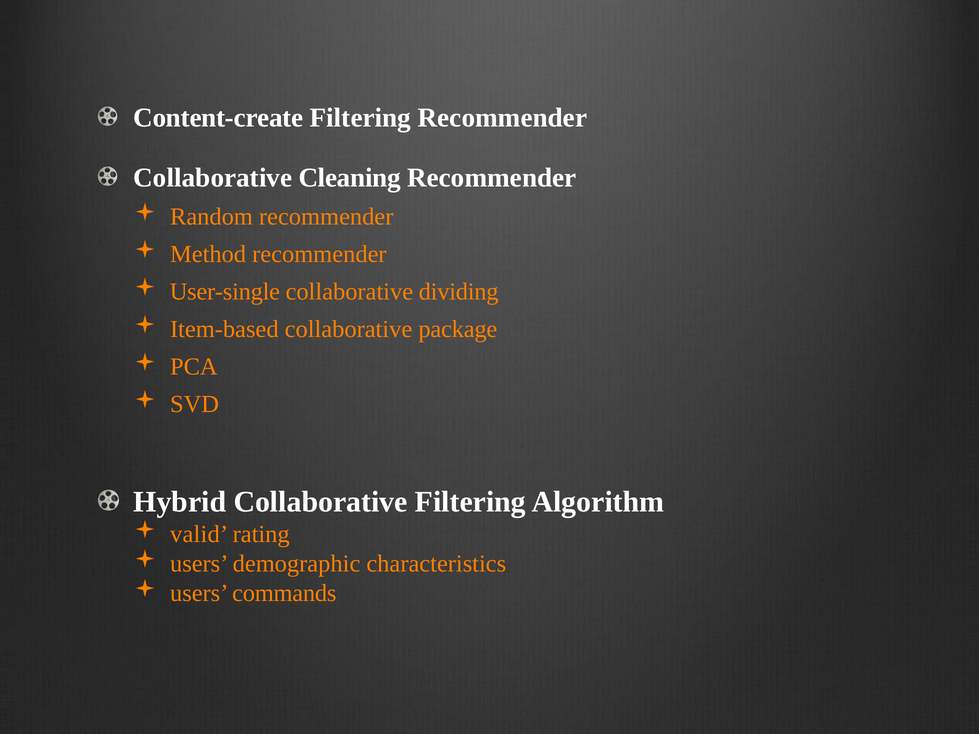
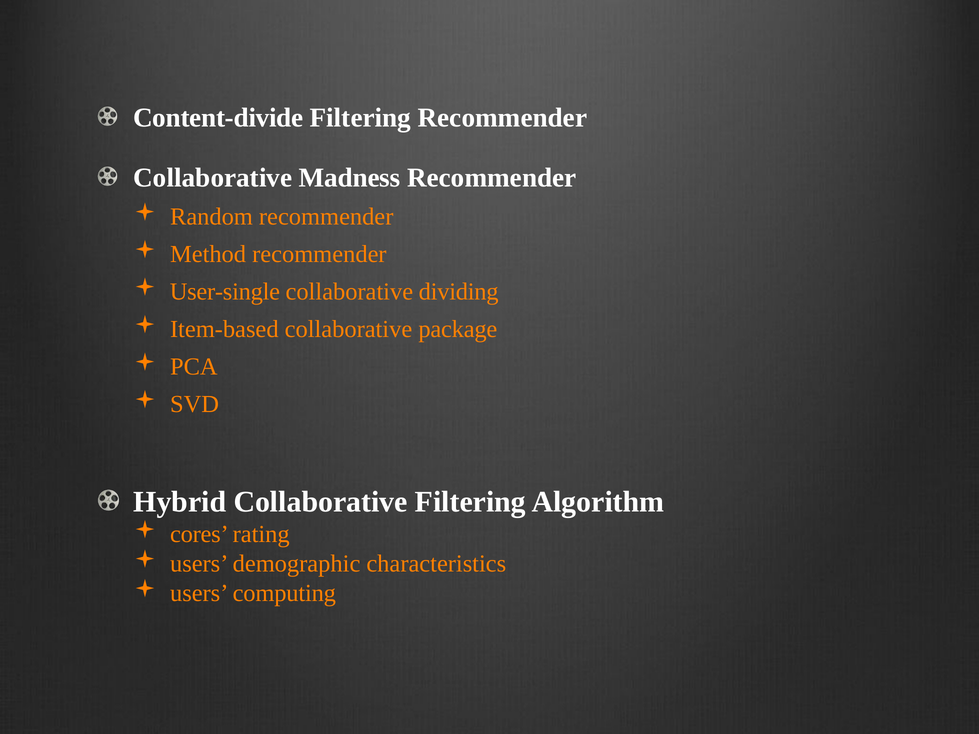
Content-create: Content-create -> Content-divide
Cleaning: Cleaning -> Madness
valid: valid -> cores
commands: commands -> computing
